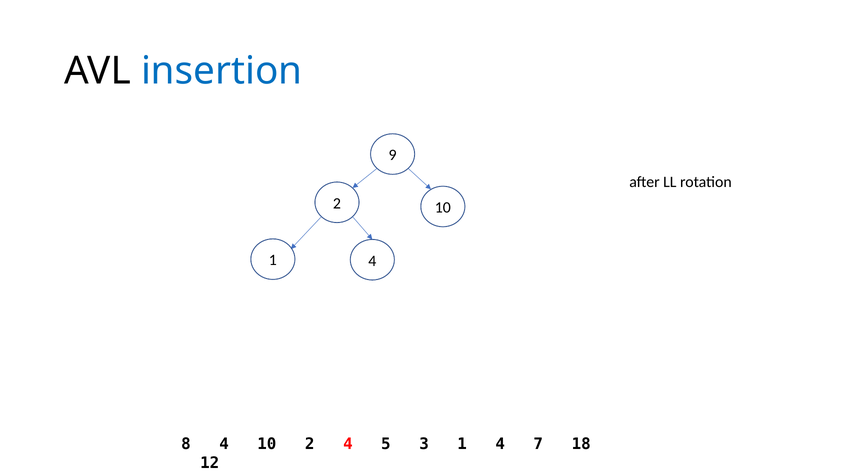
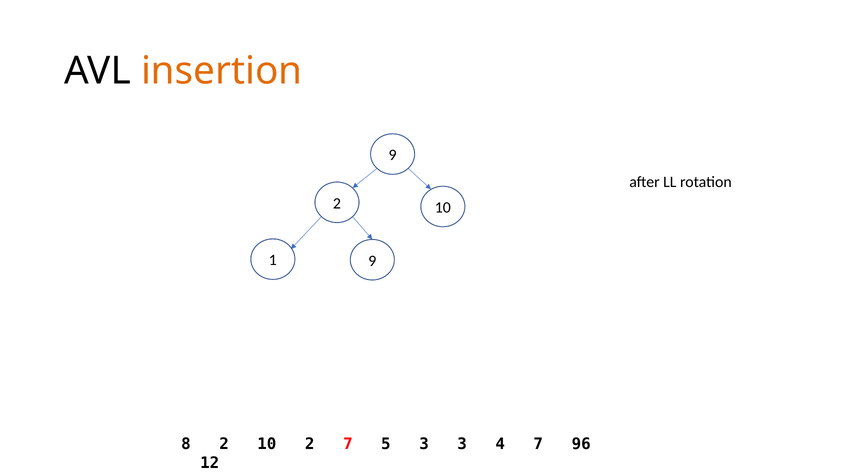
insertion colour: blue -> orange
4 at (372, 261): 4 -> 9
8 4: 4 -> 2
2 4: 4 -> 7
3 1: 1 -> 3
18: 18 -> 96
